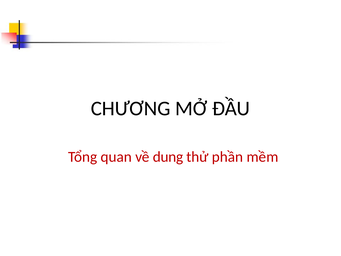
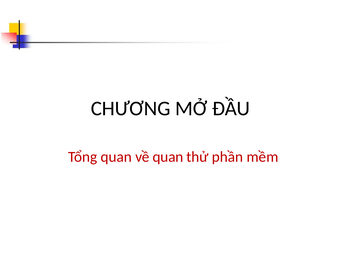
về dung: dung -> quan
